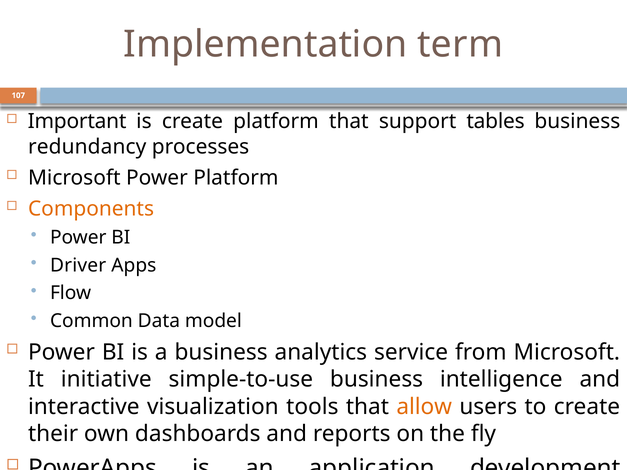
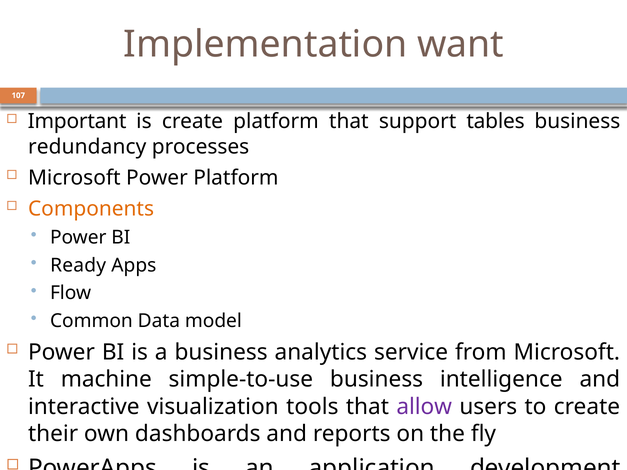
term: term -> want
Driver: Driver -> Ready
initiative: initiative -> machine
allow colour: orange -> purple
